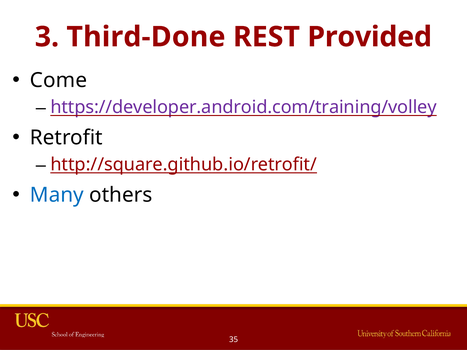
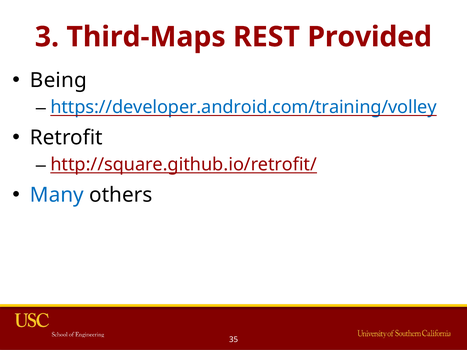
Third-Done: Third-Done -> Third-Maps
Come: Come -> Being
https://developer.android.com/training/volley colour: purple -> blue
